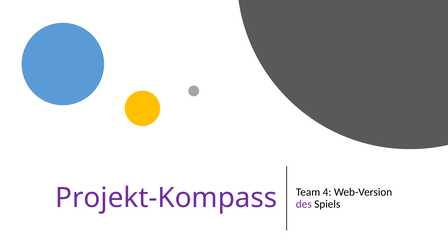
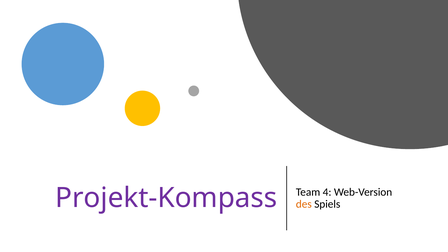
des colour: purple -> orange
